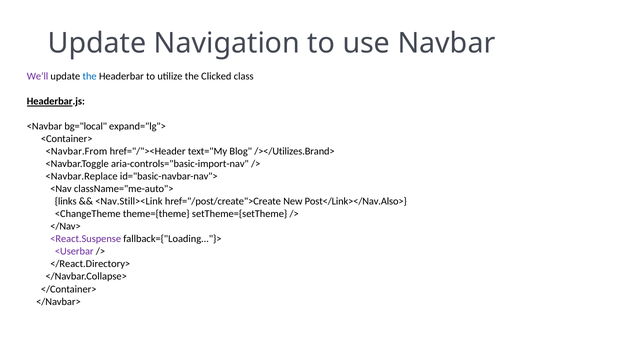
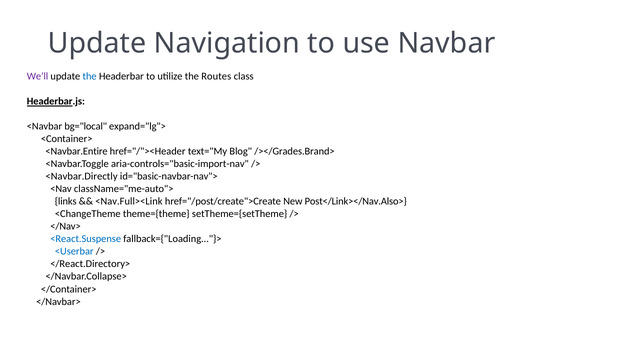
Clicked: Clicked -> Routes
<Navbar.From: <Navbar.From -> <Navbar.Entire
/></Utilizes.Brand>: /></Utilizes.Brand> -> /></Grades.Brand>
<Navbar.Replace: <Navbar.Replace -> <Navbar.Directly
<Nav.Still><Link: <Nav.Still><Link -> <Nav.Full><Link
<React.Suspense colour: purple -> blue
<Userbar colour: purple -> blue
